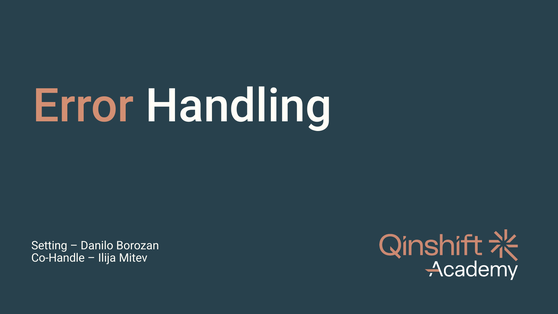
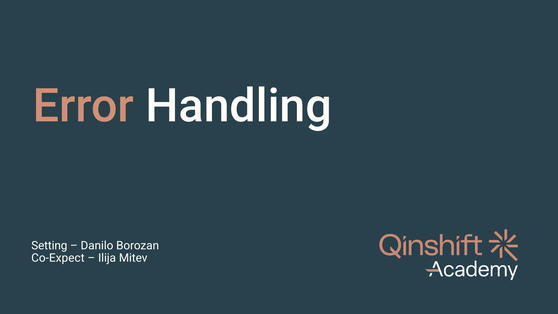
Co-Handle: Co-Handle -> Co-Expect
